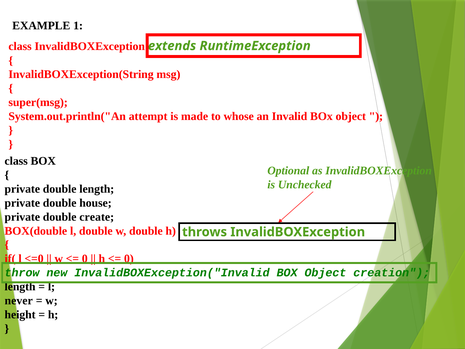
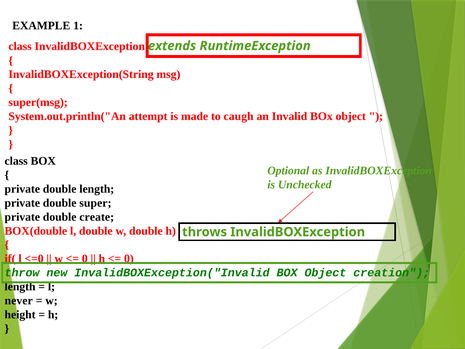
whose: whose -> caugh
house: house -> super
